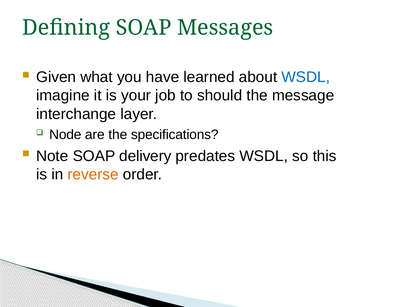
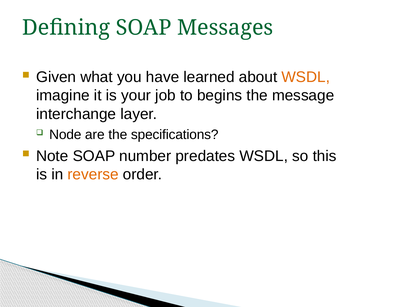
WSDL at (306, 77) colour: blue -> orange
should: should -> begins
delivery: delivery -> number
